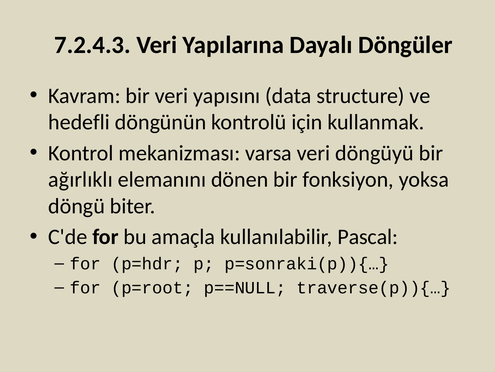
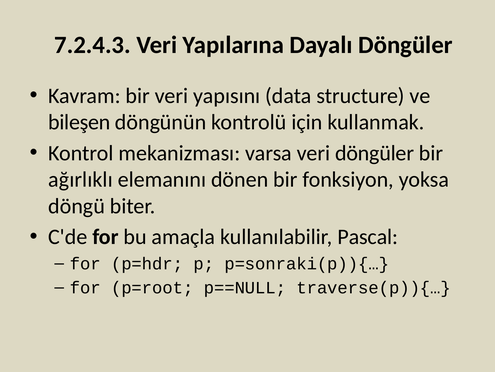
hedefli: hedefli -> bileşen
veri döngüyü: döngüyü -> döngüler
